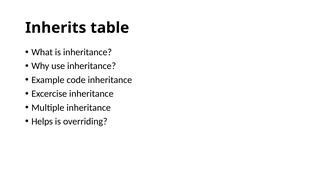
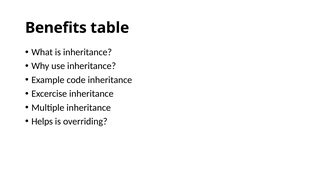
Inherits: Inherits -> Benefits
